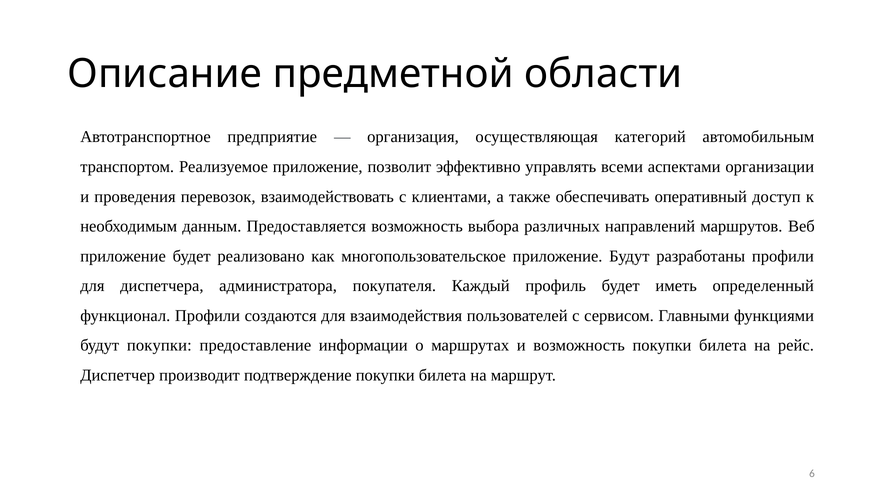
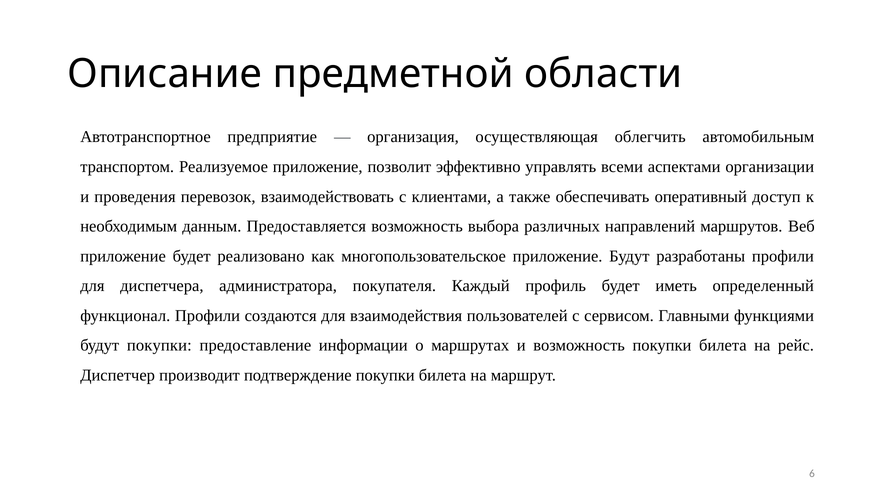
категорий: категорий -> облегчить
